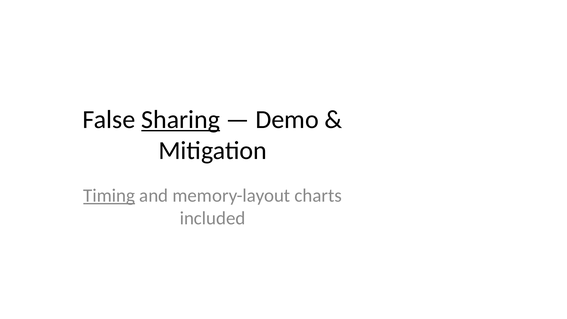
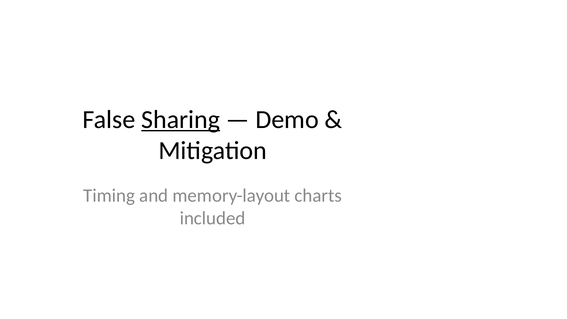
Timing underline: present -> none
